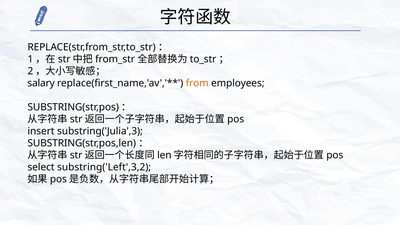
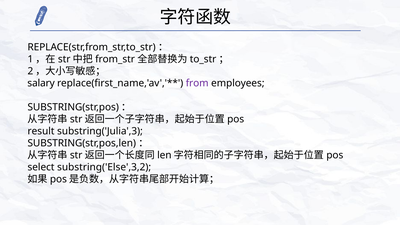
from colour: orange -> purple
insert: insert -> result
substring('Left',3,2: substring('Left',3,2 -> substring('Else',3,2
